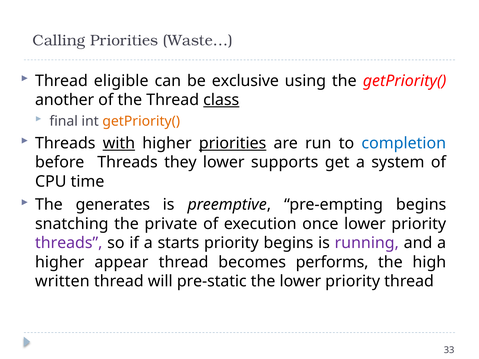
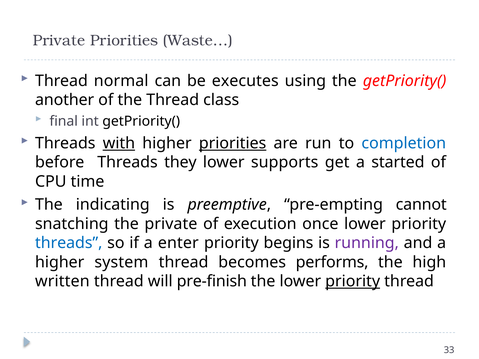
Calling at (59, 41): Calling -> Private
eligible: eligible -> normal
exclusive: exclusive -> executes
class underline: present -> none
getPriority( at (141, 121) colour: orange -> black
system: system -> started
generates: generates -> indicating
pre-empting begins: begins -> cannot
threads at (69, 243) colour: purple -> blue
starts: starts -> enter
appear: appear -> system
pre-static: pre-static -> pre-finish
priority at (353, 281) underline: none -> present
